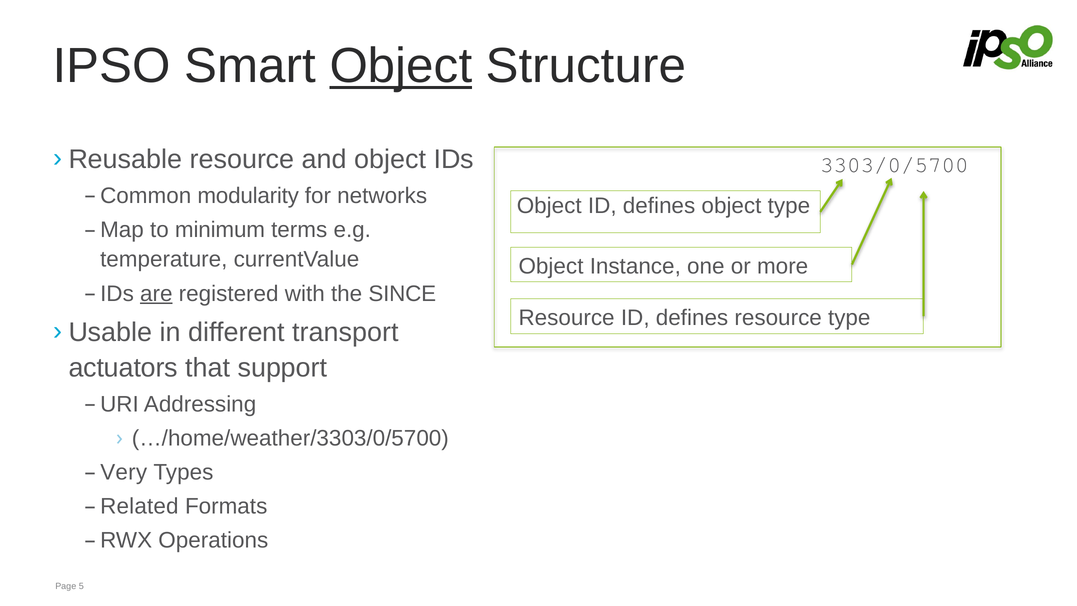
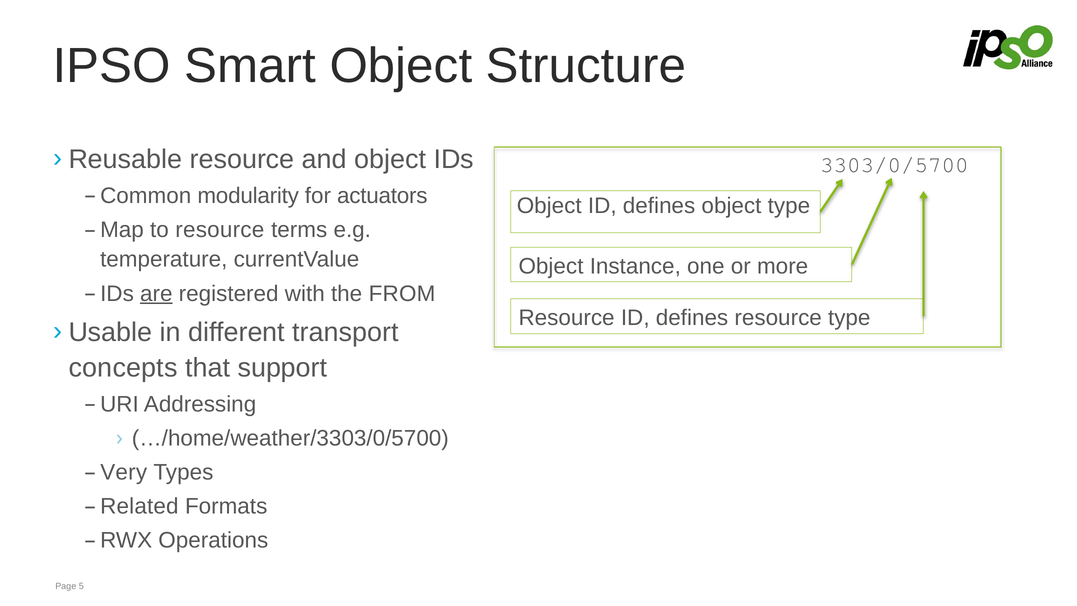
Object at (401, 66) underline: present -> none
networks: networks -> actuators
to minimum: minimum -> resource
SINCE: SINCE -> FROM
actuators: actuators -> concepts
